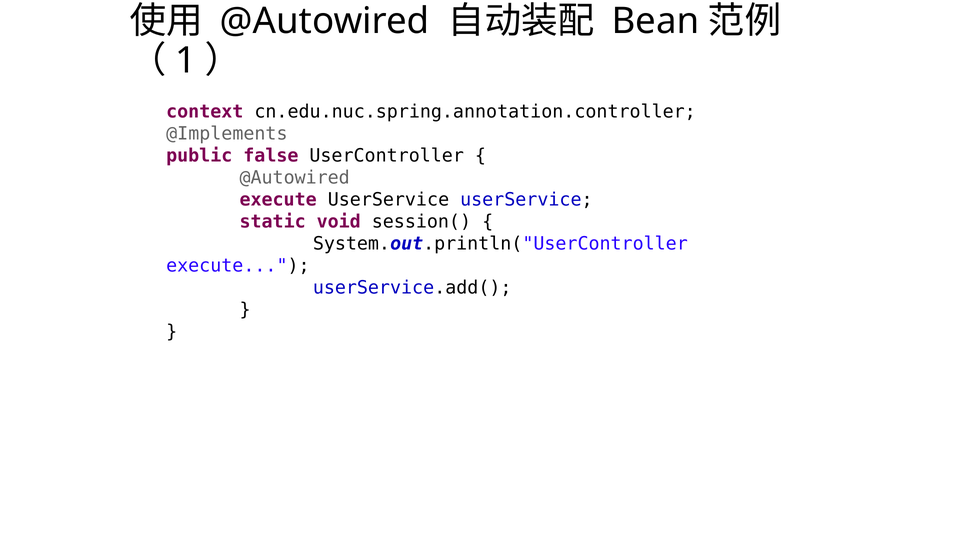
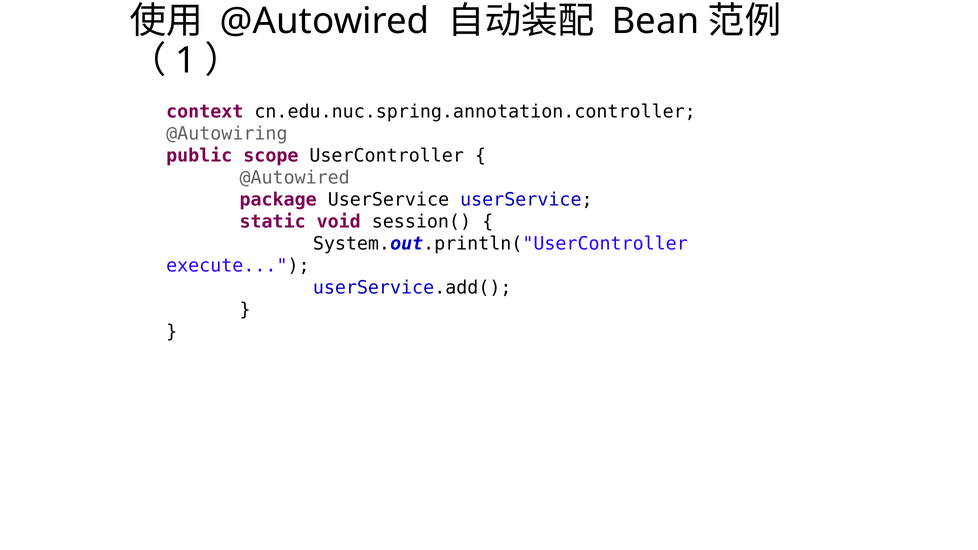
@Implements: @Implements -> @Autowiring
false: false -> scope
execute at (278, 200): execute -> package
